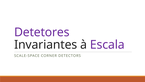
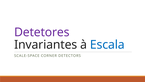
Escala colour: purple -> blue
